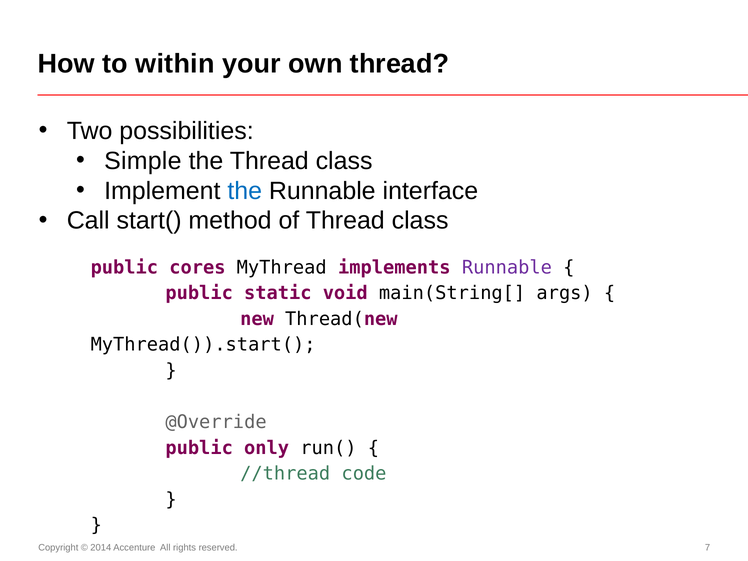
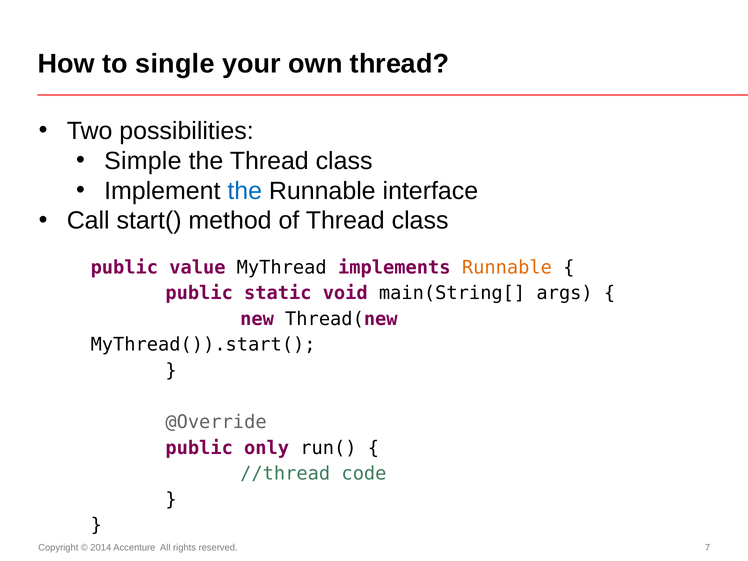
within: within -> single
cores: cores -> value
Runnable at (507, 267) colour: purple -> orange
